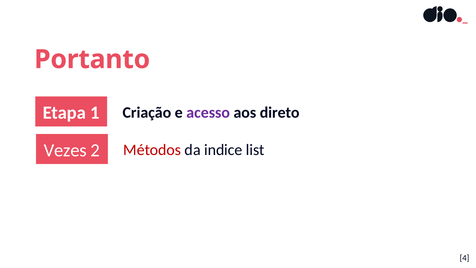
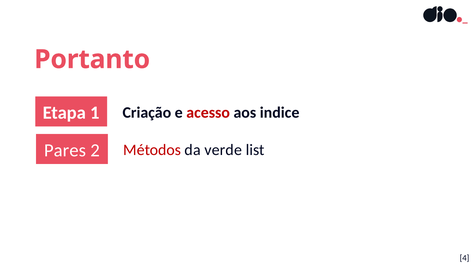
acesso colour: purple -> red
direto: direto -> indice
Vezes: Vezes -> Pares
indice: indice -> verde
